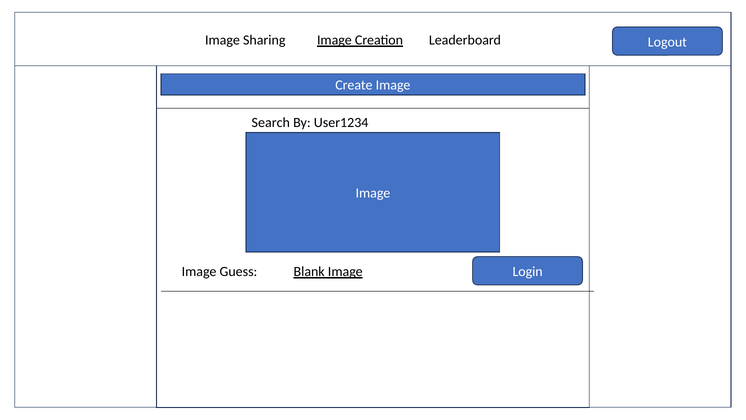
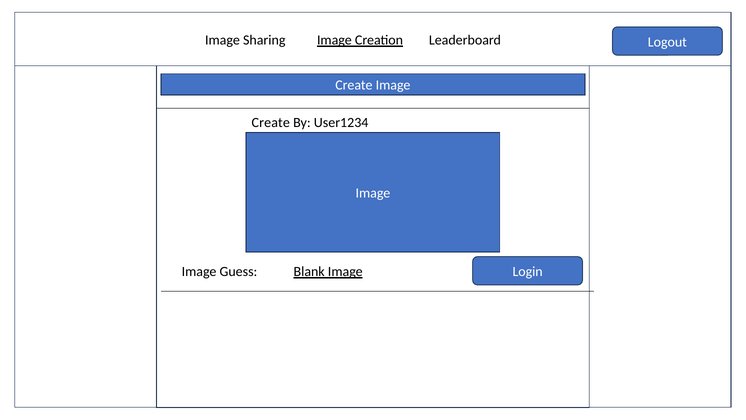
Search at (271, 122): Search -> Create
